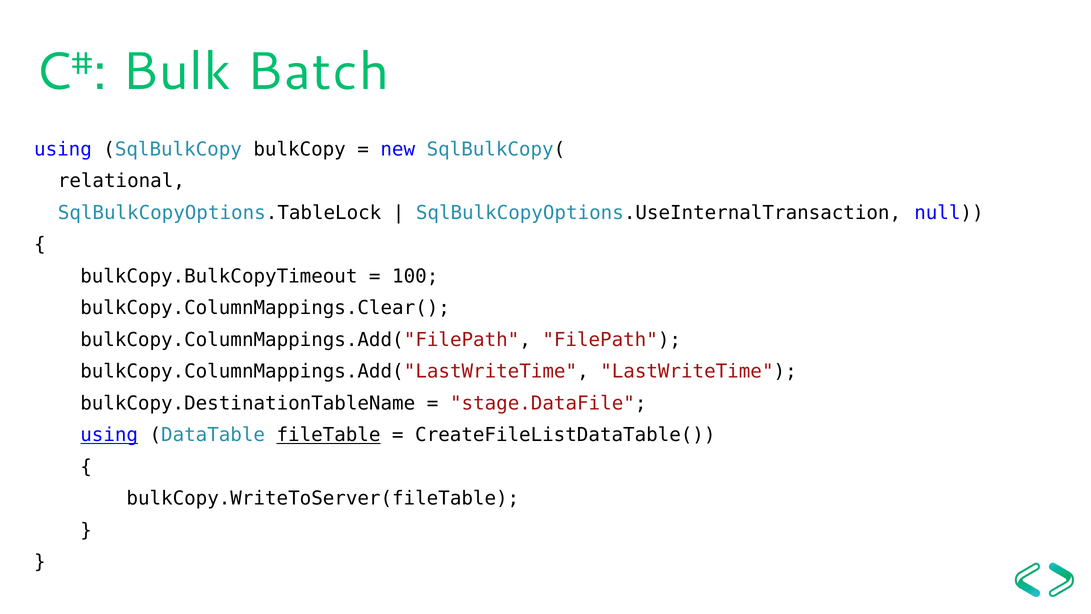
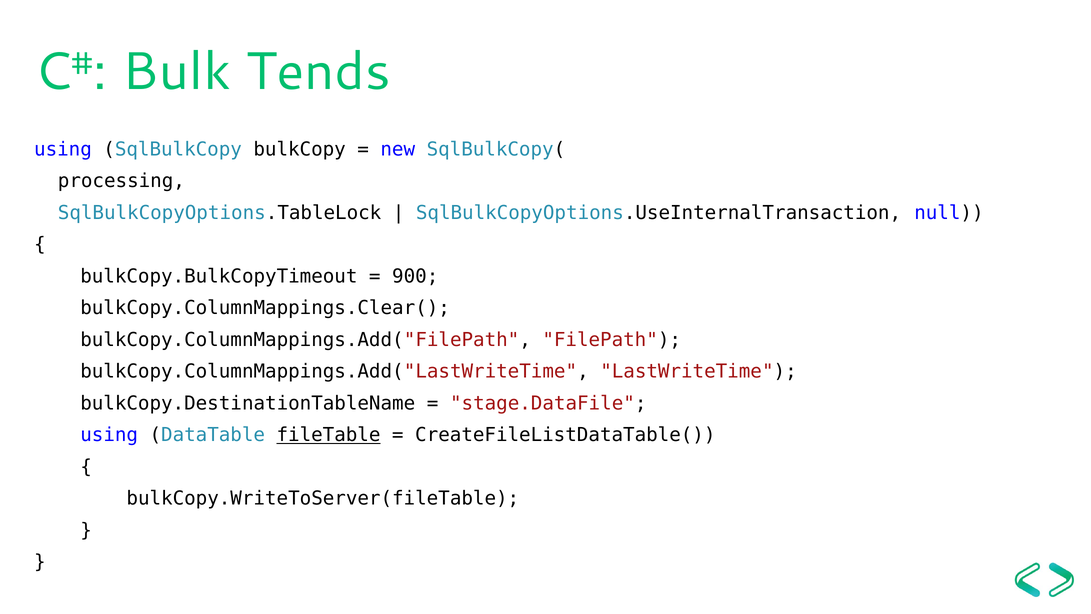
Batch: Batch -> Tends
relational: relational -> processing
100: 100 -> 900
using at (109, 435) underline: present -> none
